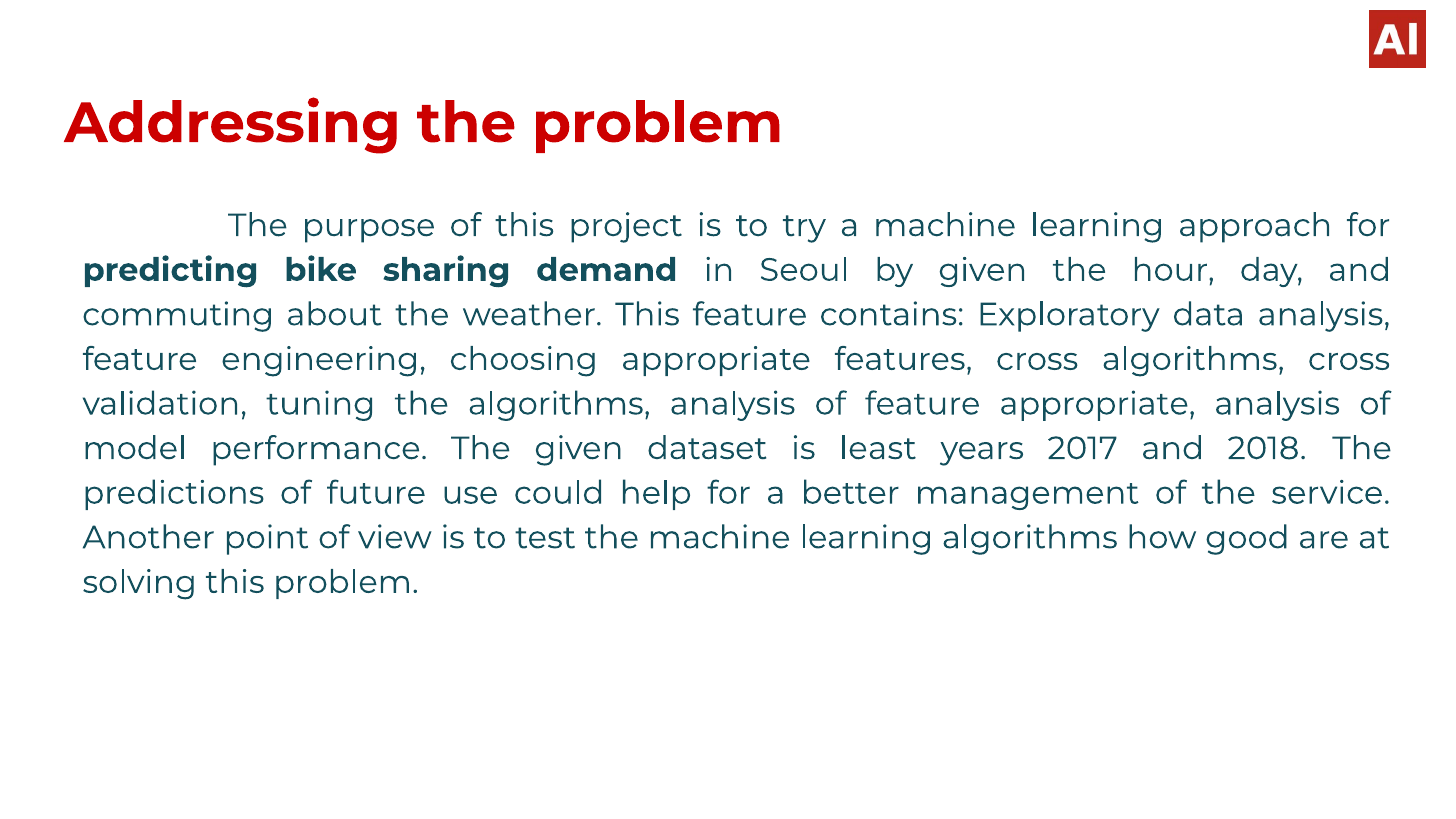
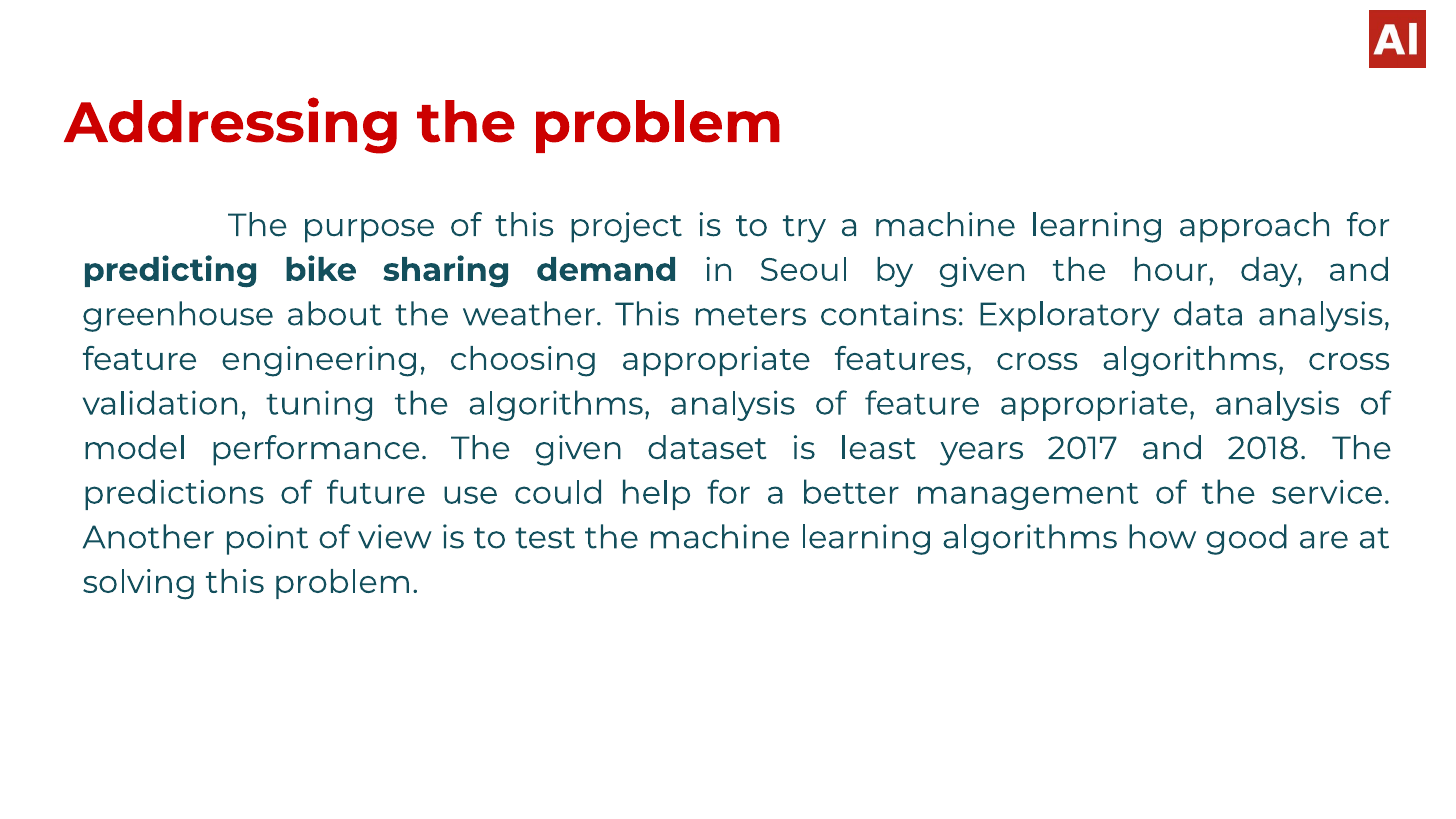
commuting: commuting -> greenhouse
This feature: feature -> meters
